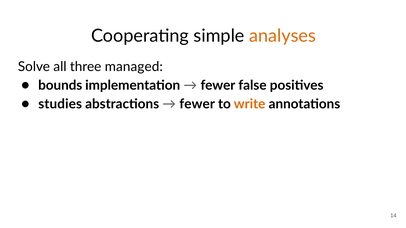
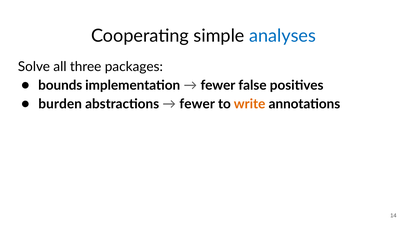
analyses colour: orange -> blue
managed: managed -> packages
studies: studies -> burden
